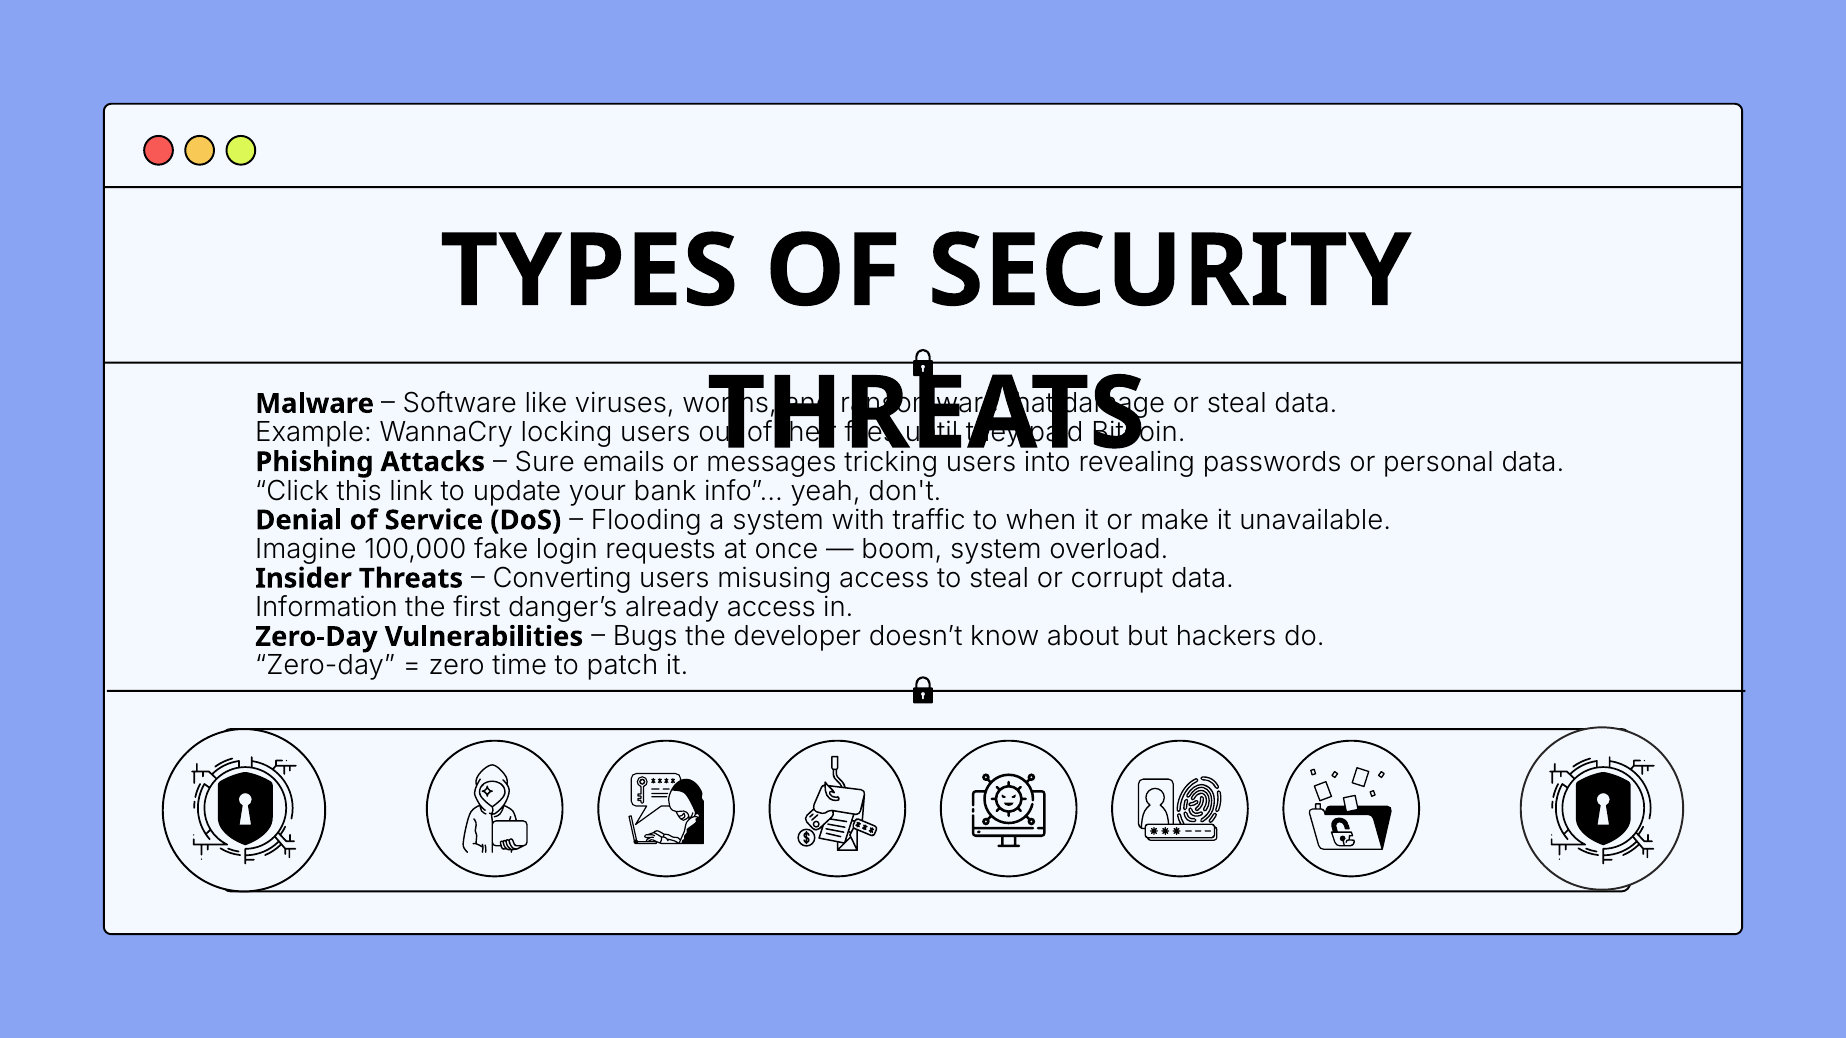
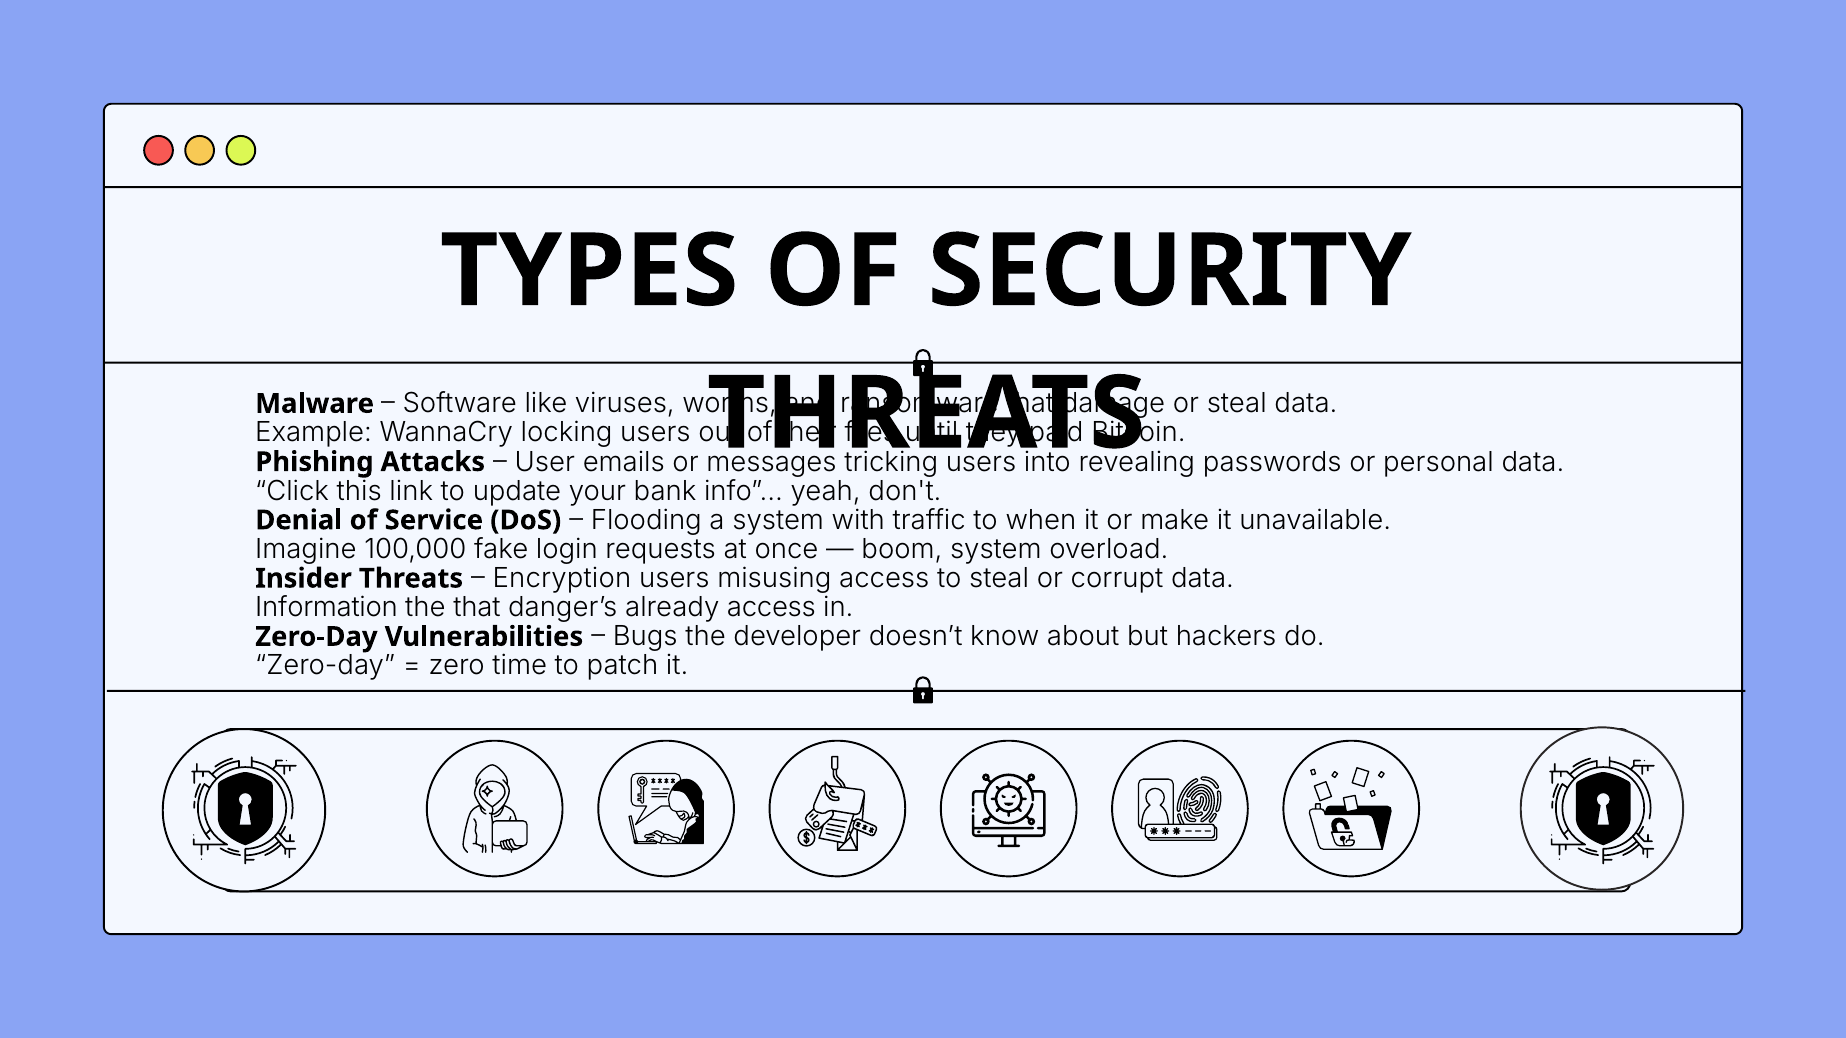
Sure: Sure -> User
Converting: Converting -> Encryption
the first: first -> that
